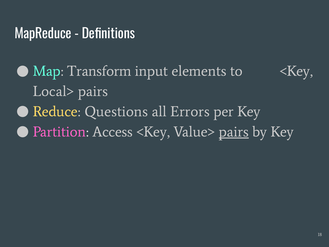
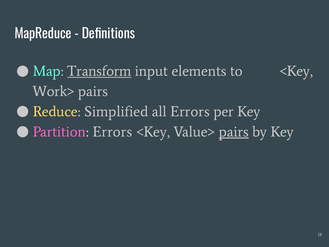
Transform underline: none -> present
Local>: Local> -> Work>
Questions: Questions -> Simplified
Partition Access: Access -> Errors
